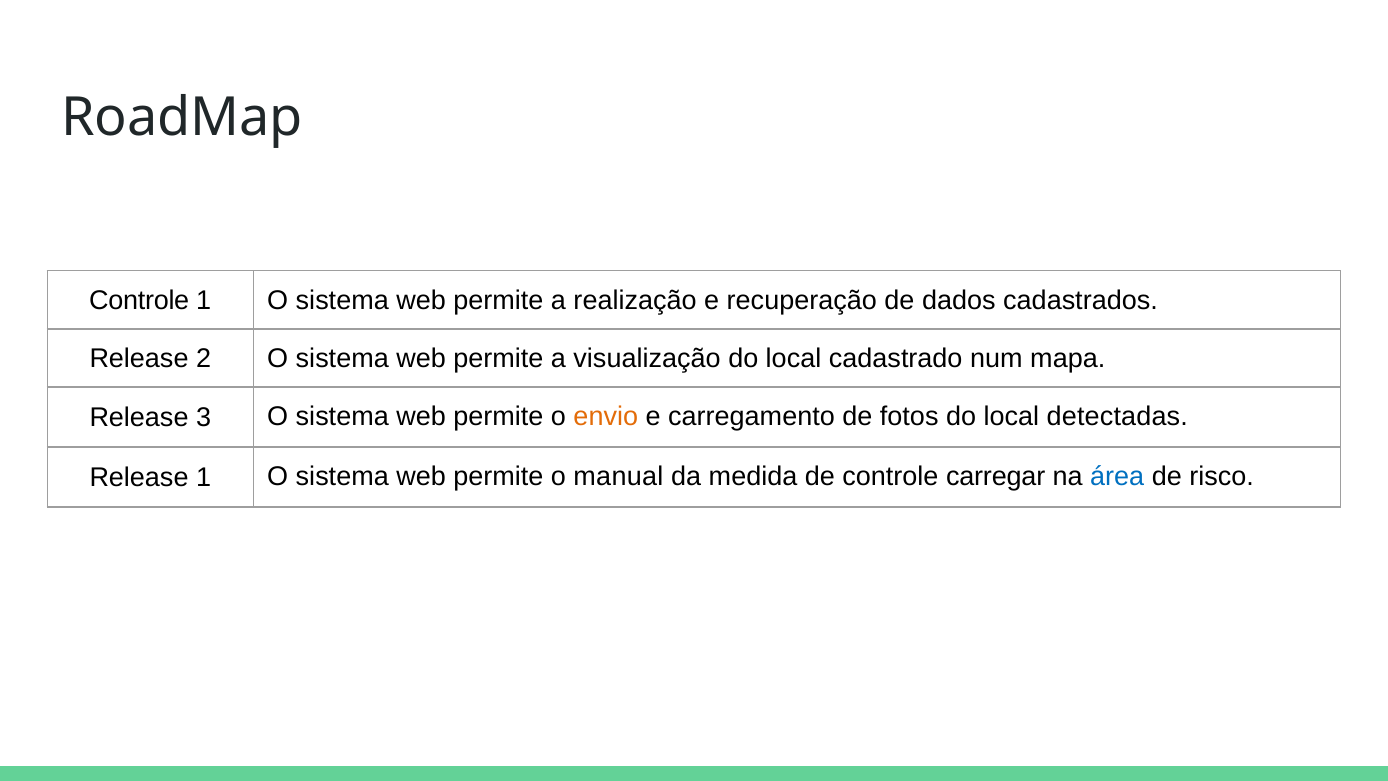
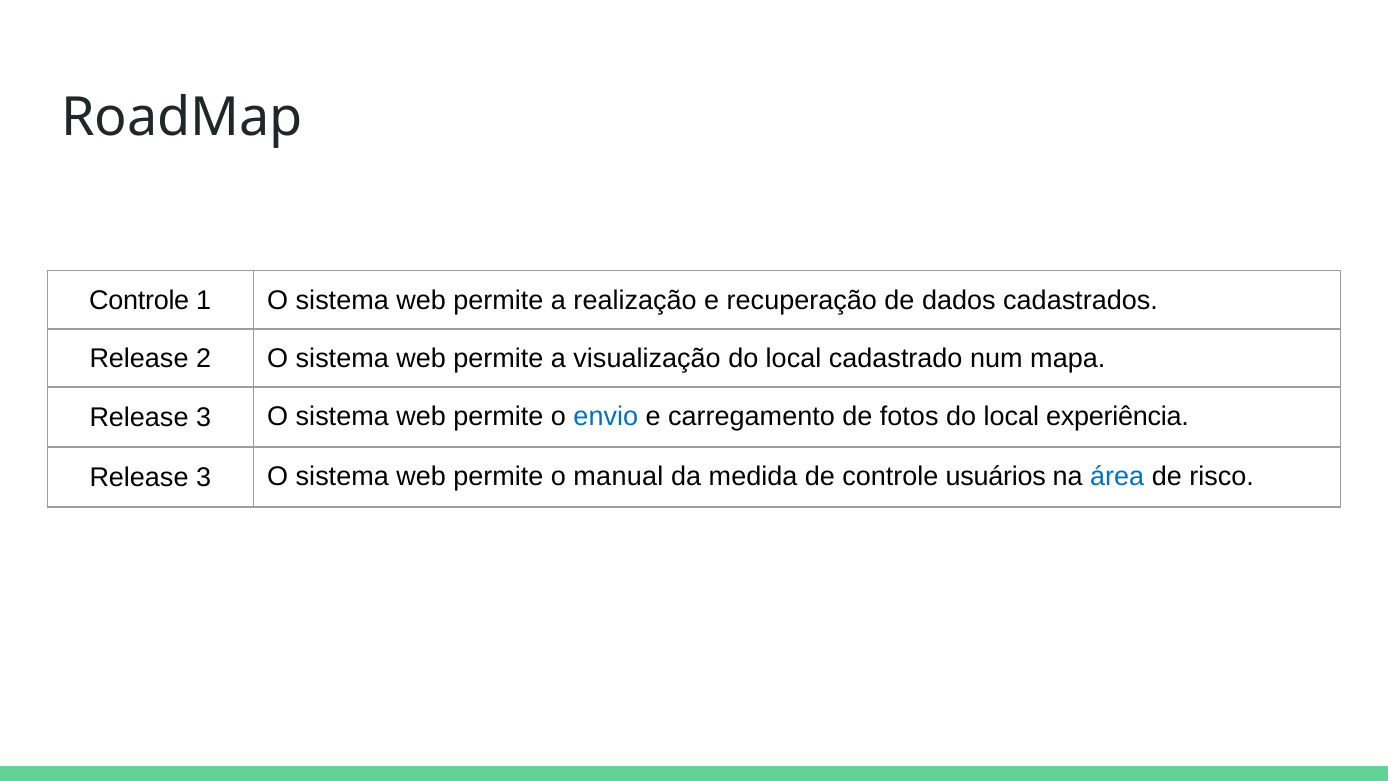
envio colour: orange -> blue
detectadas: detectadas -> experiência
1 at (204, 477): 1 -> 3
carregar: carregar -> usuários
